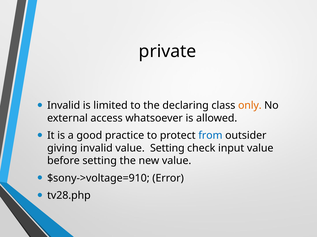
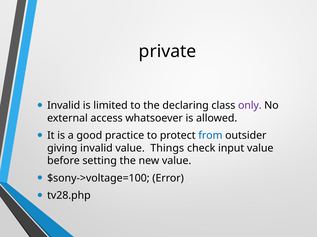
only colour: orange -> purple
value Setting: Setting -> Things
$sony->voltage=910: $sony->voltage=910 -> $sony->voltage=100
